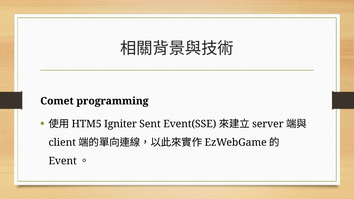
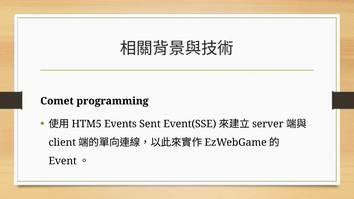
Igniter: Igniter -> Events
